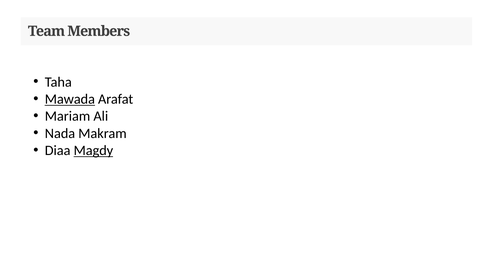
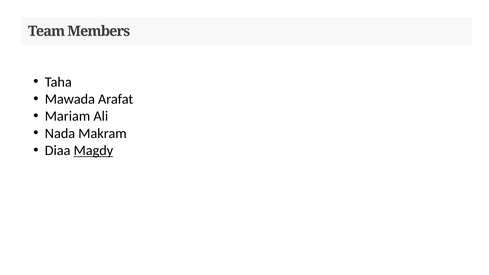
Mawada underline: present -> none
